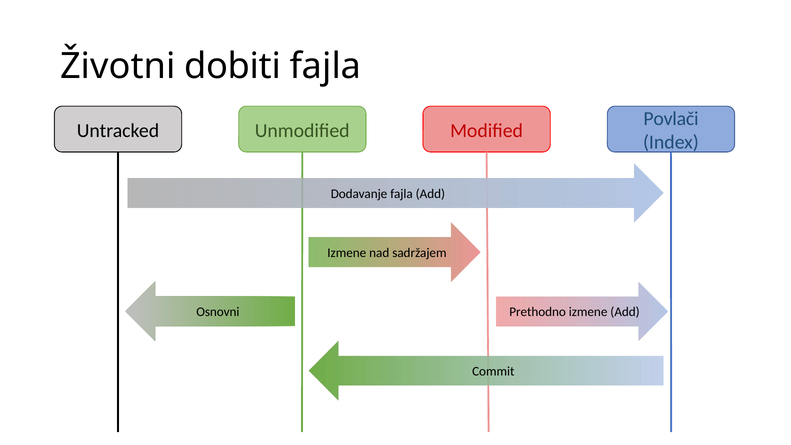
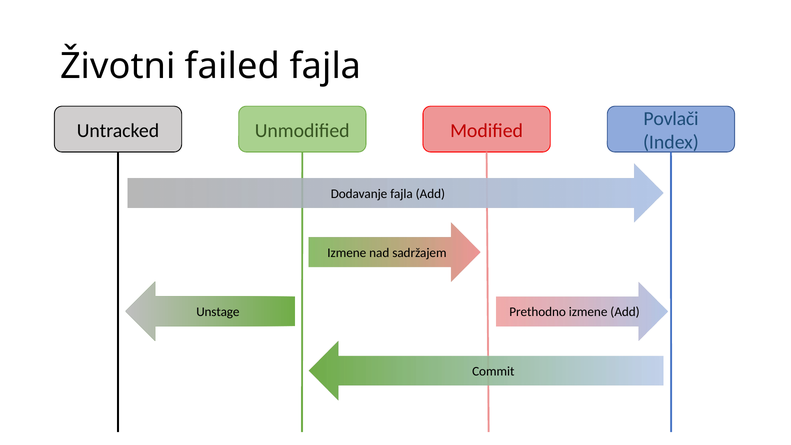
dobiti: dobiti -> failed
Osnovni: Osnovni -> Unstage
